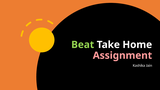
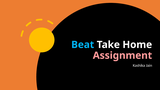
Beat colour: light green -> light blue
